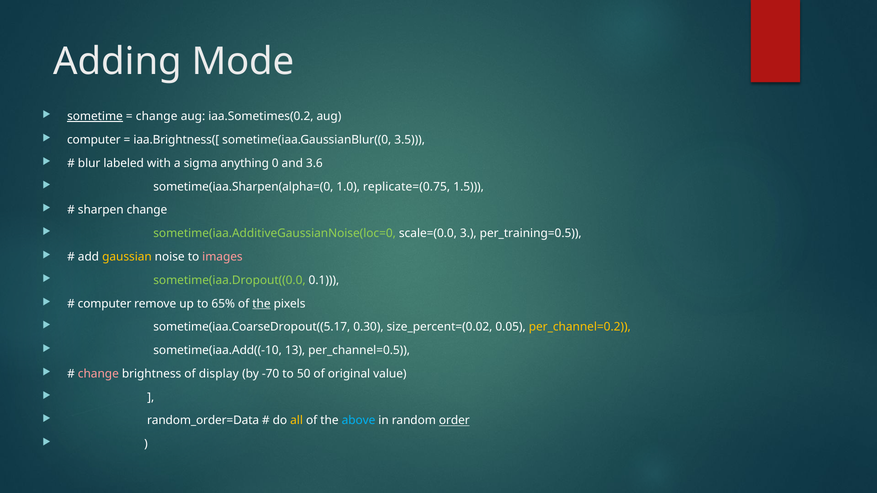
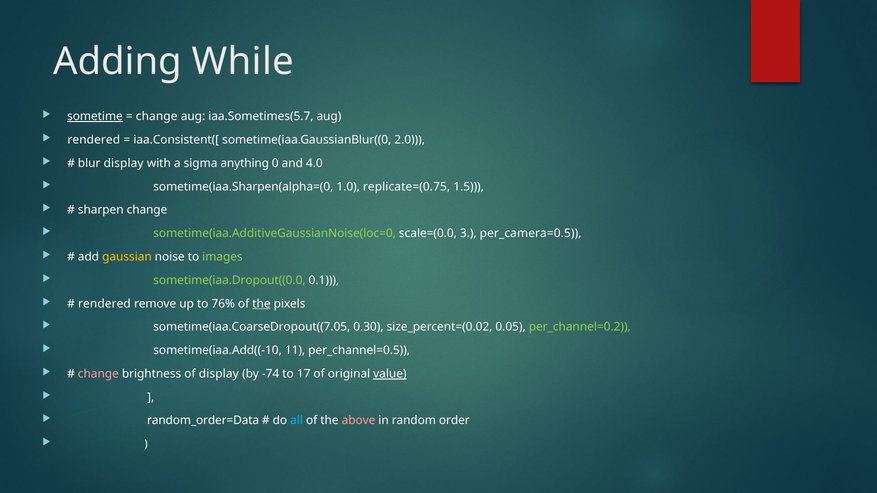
Mode: Mode -> While
iaa.Sometimes(0.2: iaa.Sometimes(0.2 -> iaa.Sometimes(5.7
computer at (94, 140): computer -> rendered
iaa.Brightness([: iaa.Brightness([ -> iaa.Consistent([
3.5: 3.5 -> 2.0
blur labeled: labeled -> display
3.6: 3.6 -> 4.0
per_training=0.5: per_training=0.5 -> per_camera=0.5
images colour: pink -> light green
computer at (105, 304): computer -> rendered
65%: 65% -> 76%
sometime(iaa.CoarseDropout((5.17: sometime(iaa.CoarseDropout((5.17 -> sometime(iaa.CoarseDropout((7.05
per_channel=0.2 colour: yellow -> light green
13: 13 -> 11
-70: -70 -> -74
50: 50 -> 17
value underline: none -> present
all colour: yellow -> light blue
above colour: light blue -> pink
order underline: present -> none
